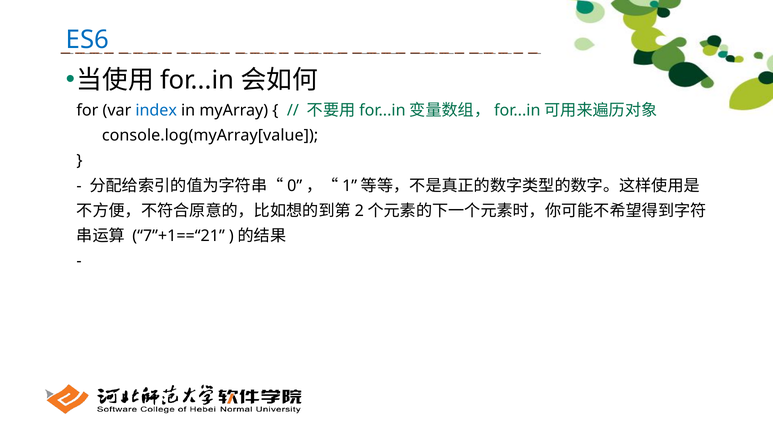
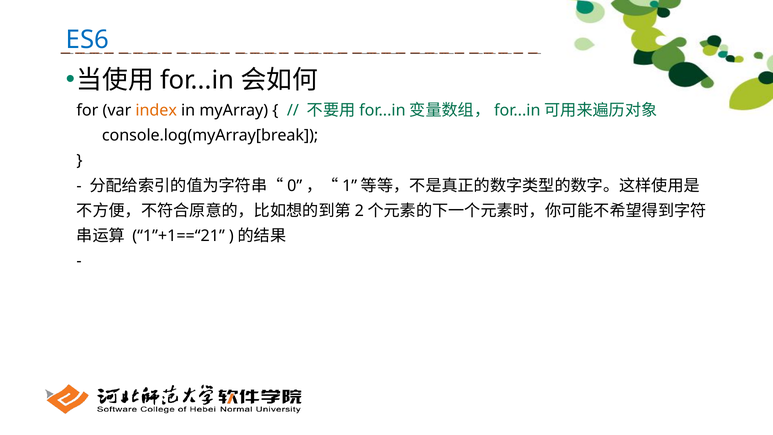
index colour: blue -> orange
console.log(myArray[value: console.log(myArray[value -> console.log(myArray[break
7”+1==“21: 7”+1==“21 -> 1”+1==“21
